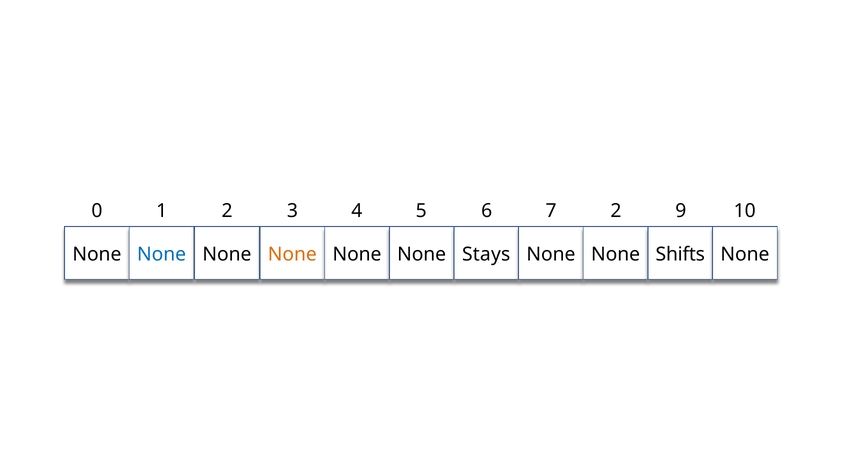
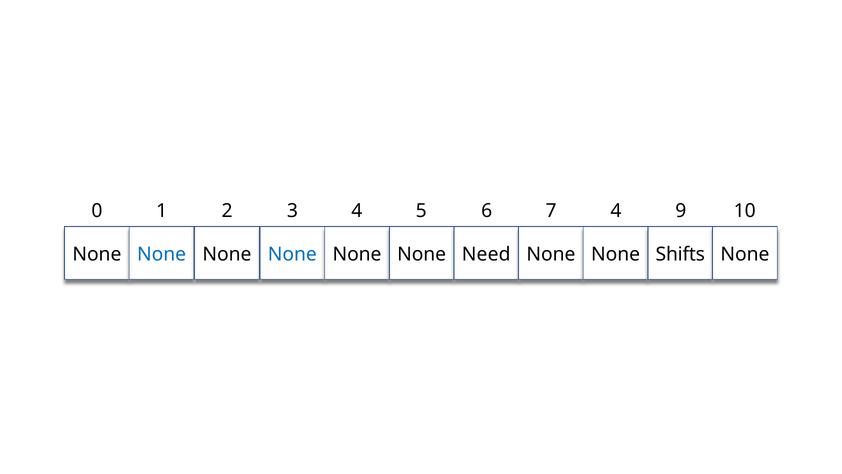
7 2: 2 -> 4
None at (292, 254) colour: orange -> blue
Stays: Stays -> Need
